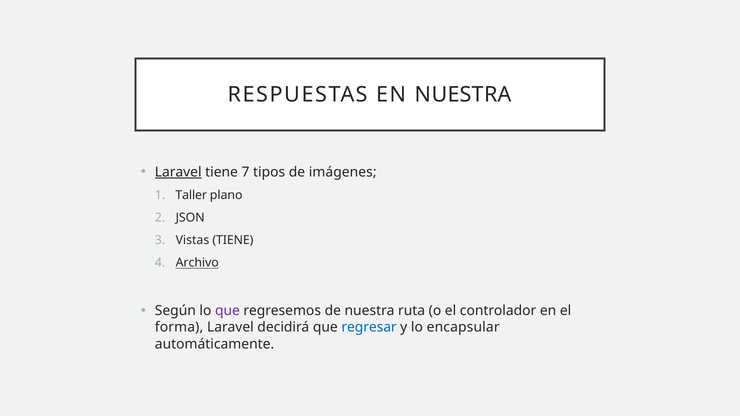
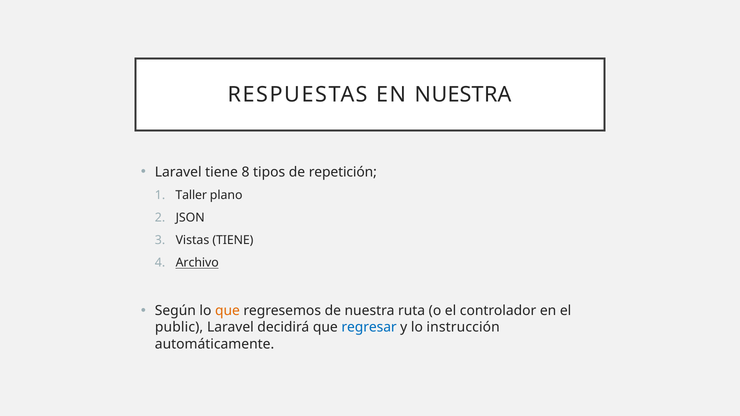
Laravel at (178, 172) underline: present -> none
7: 7 -> 8
imágenes: imágenes -> repetición
que at (227, 311) colour: purple -> orange
forma: forma -> public
encapsular: encapsular -> instrucción
